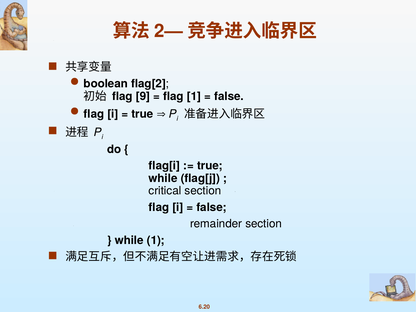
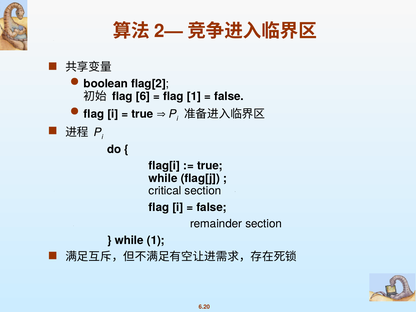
9: 9 -> 6
